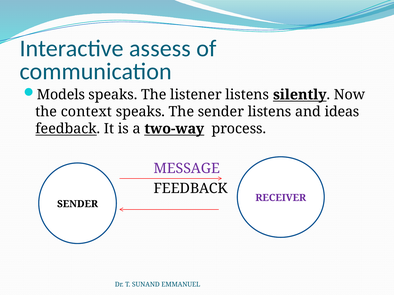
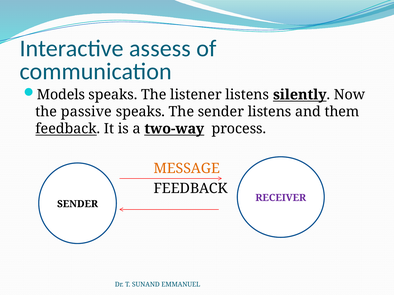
context: context -> passive
ideas: ideas -> them
MESSAGE colour: purple -> orange
